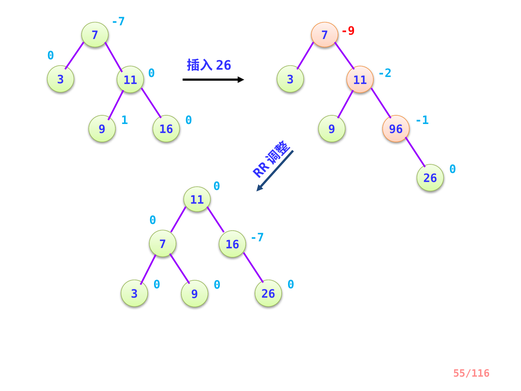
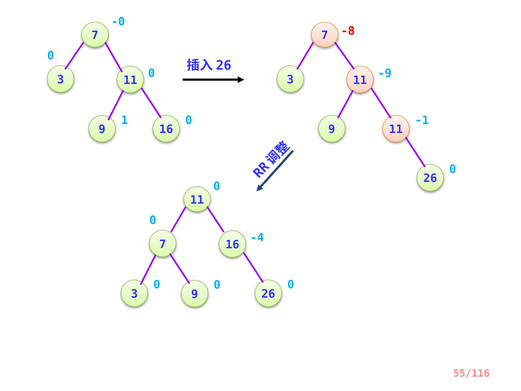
-7 at (118, 22): -7 -> -0
-9: -9 -> -8
-2: -2 -> -9
9 96: 96 -> 11
-7 at (257, 238): -7 -> -4
